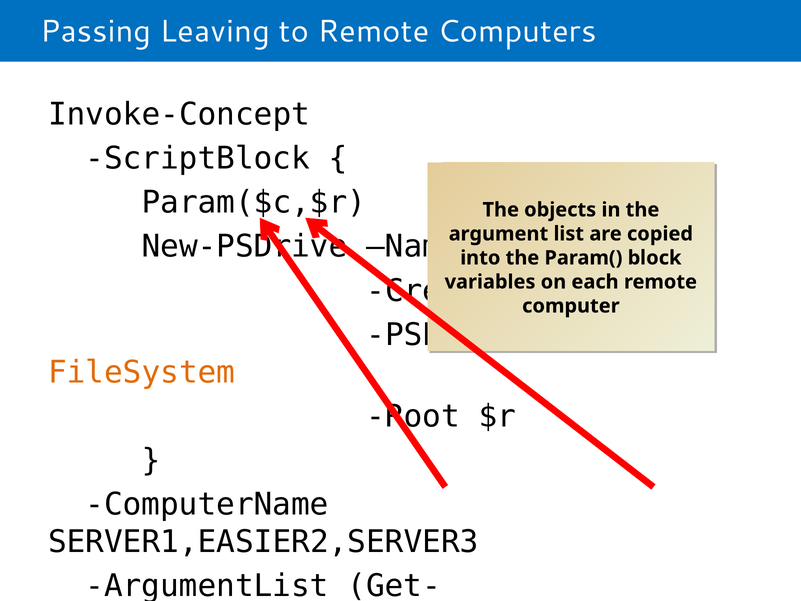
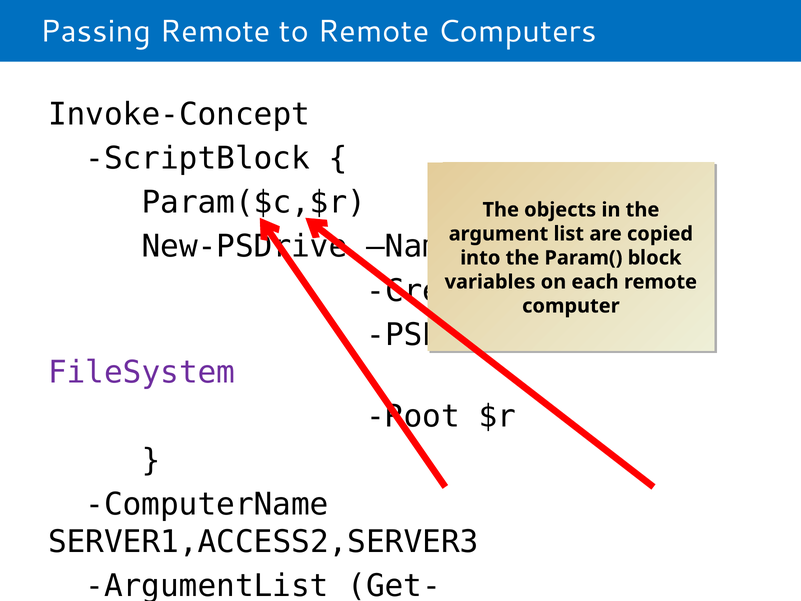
Passing Leaving: Leaving -> Remote
FileSystem colour: orange -> purple
SERVER1,EASIER2,SERVER3: SERVER1,EASIER2,SERVER3 -> SERVER1,ACCESS2,SERVER3
